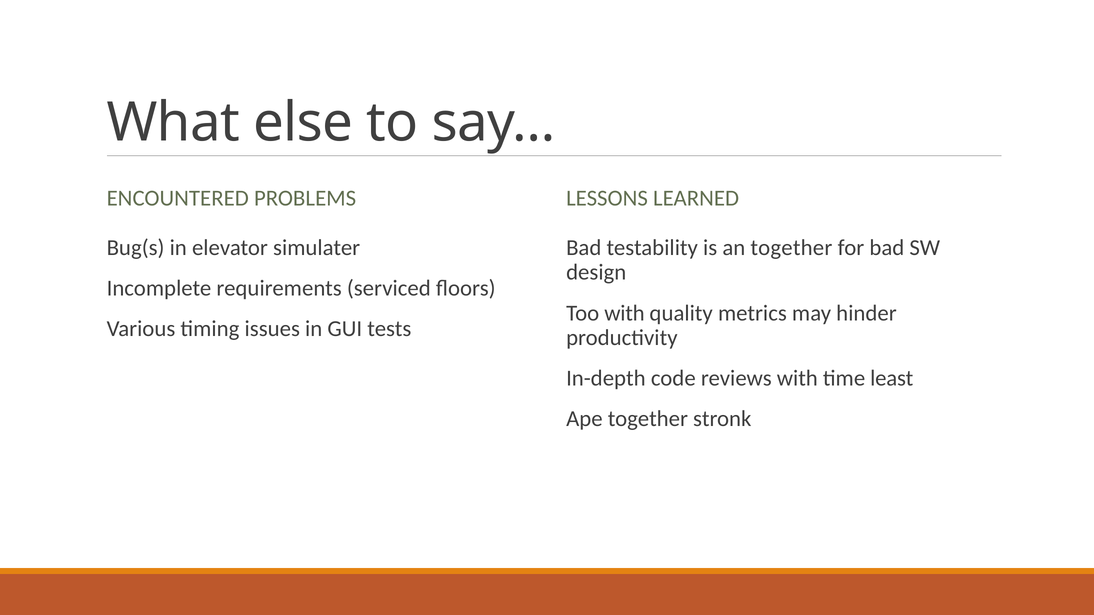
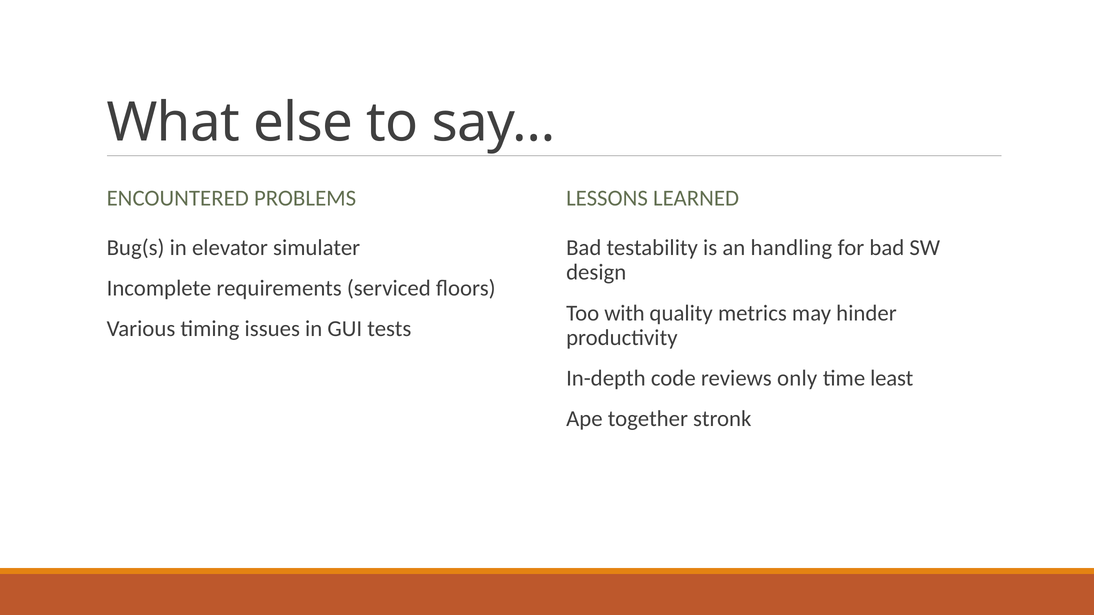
an together: together -> handling
reviews with: with -> only
